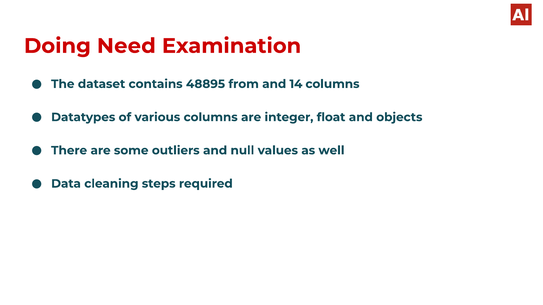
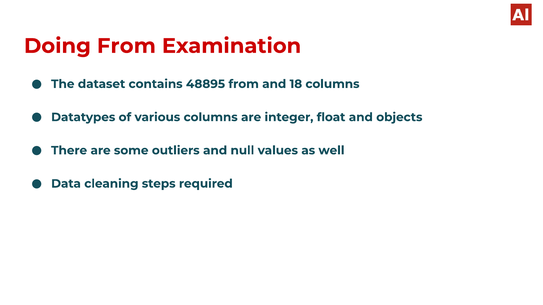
Doing Need: Need -> From
14: 14 -> 18
